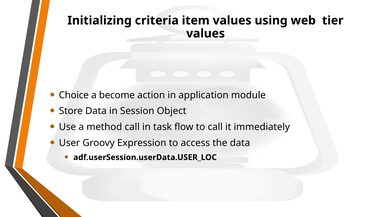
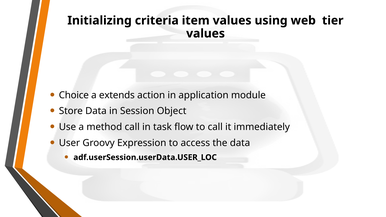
become: become -> extends
